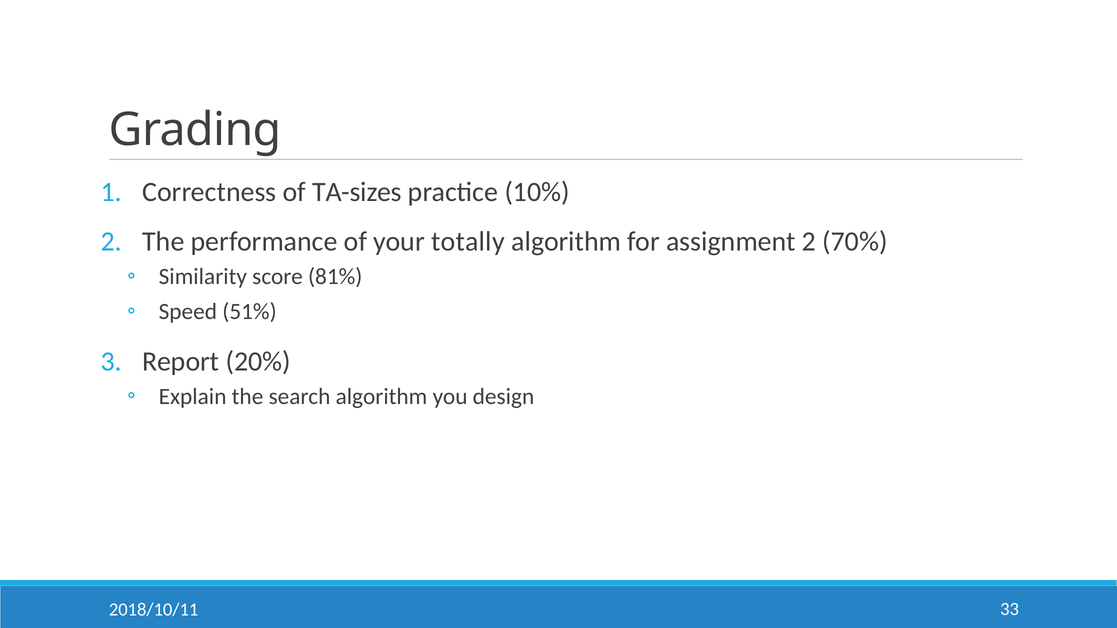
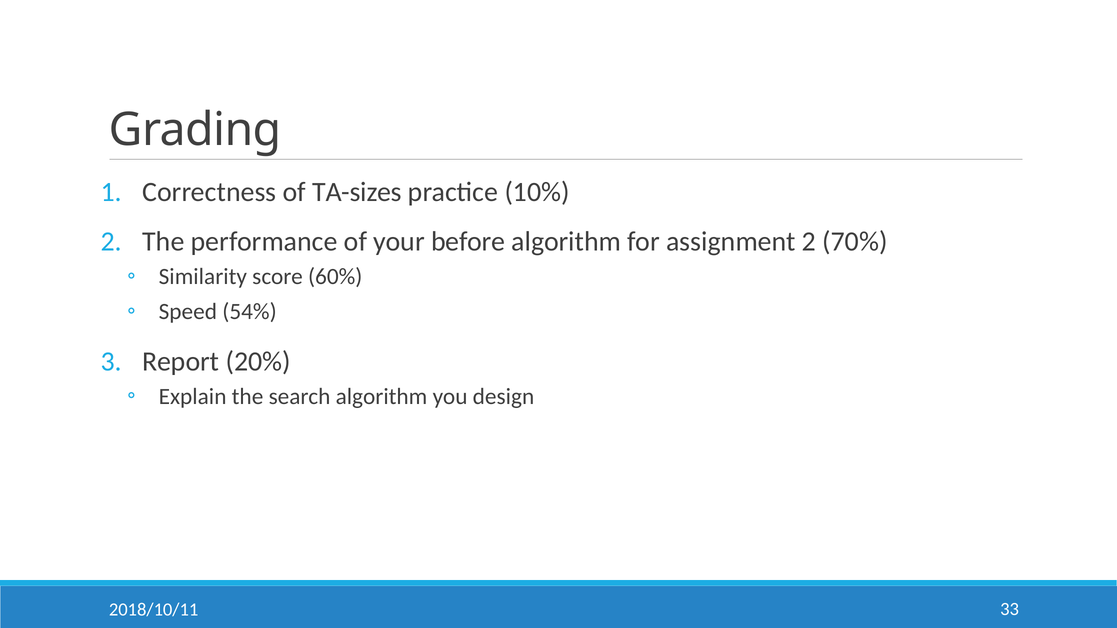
totally: totally -> before
81%: 81% -> 60%
51%: 51% -> 54%
